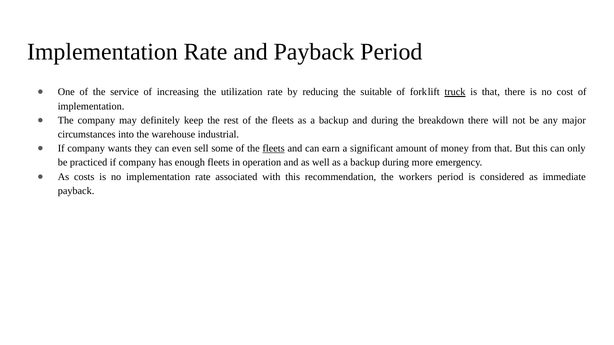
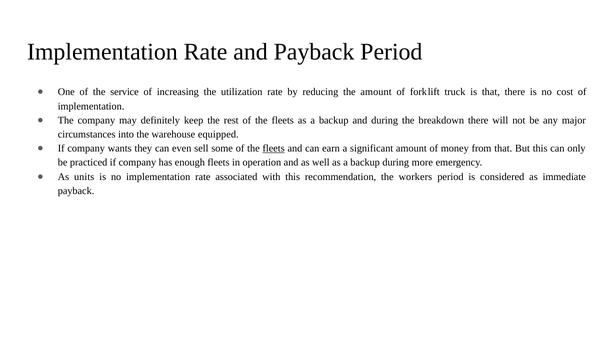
the suitable: suitable -> amount
truck underline: present -> none
industrial: industrial -> equipped
costs: costs -> units
